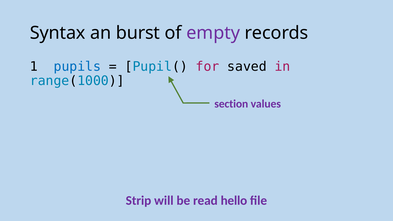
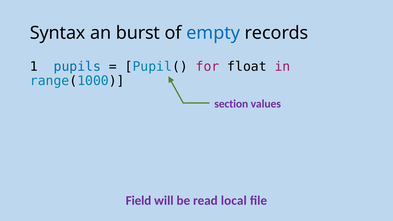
empty colour: purple -> blue
saved: saved -> float
Strip: Strip -> Field
hello: hello -> local
